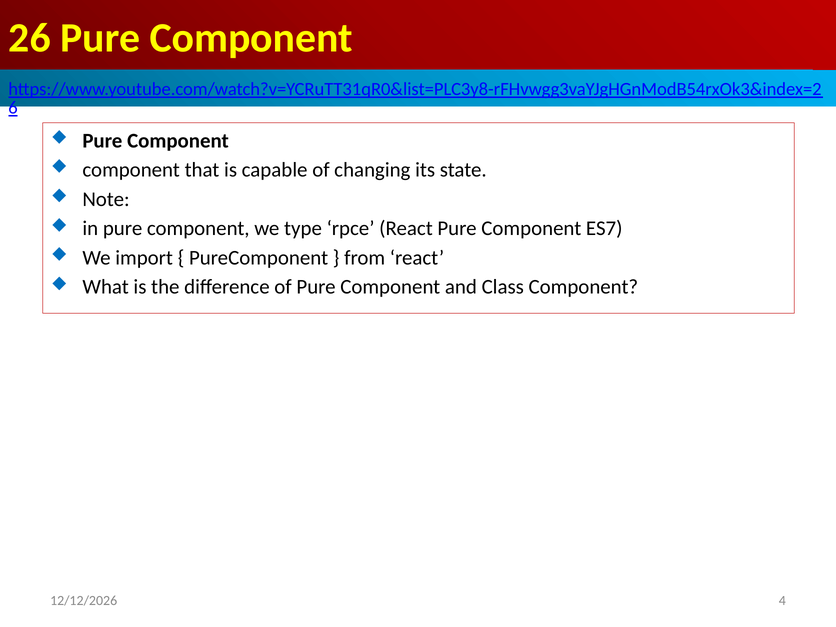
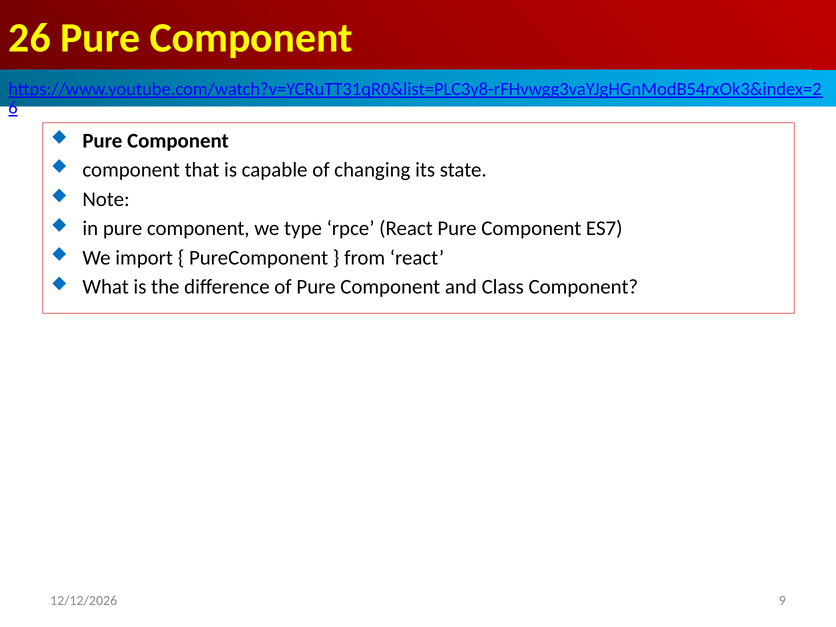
4: 4 -> 9
